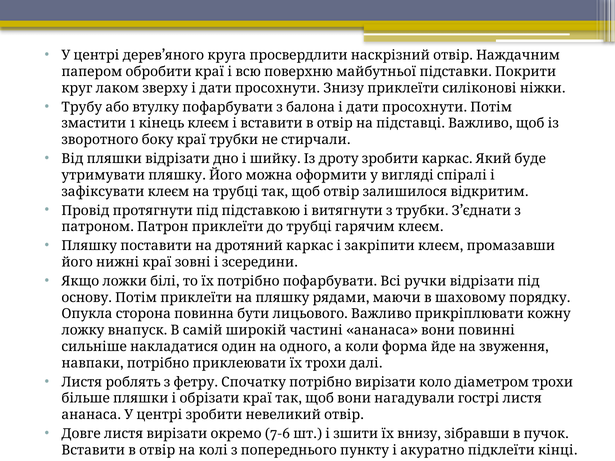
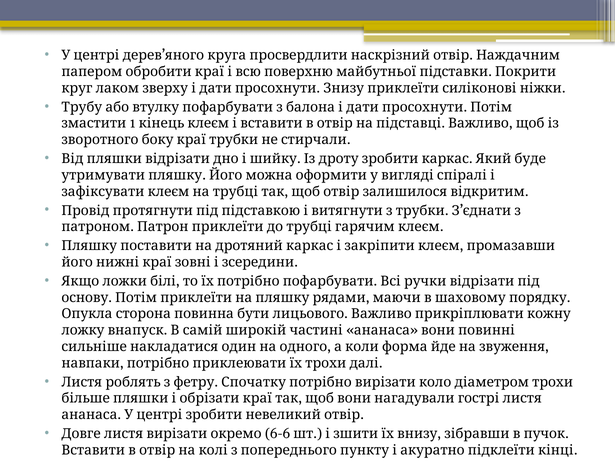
7-6: 7-6 -> 6-6
